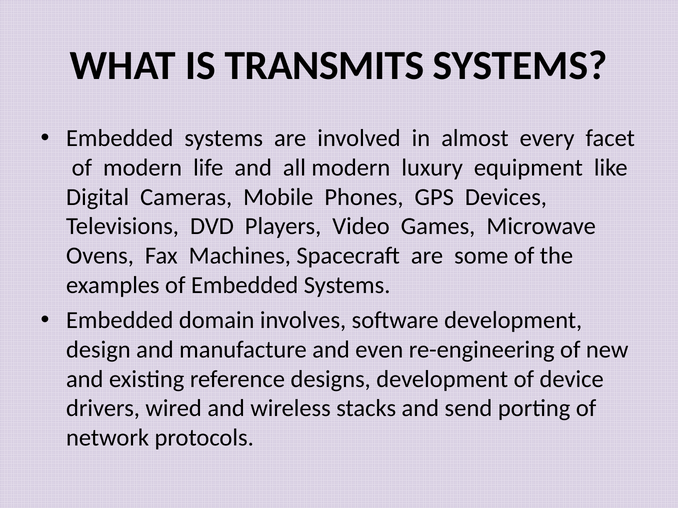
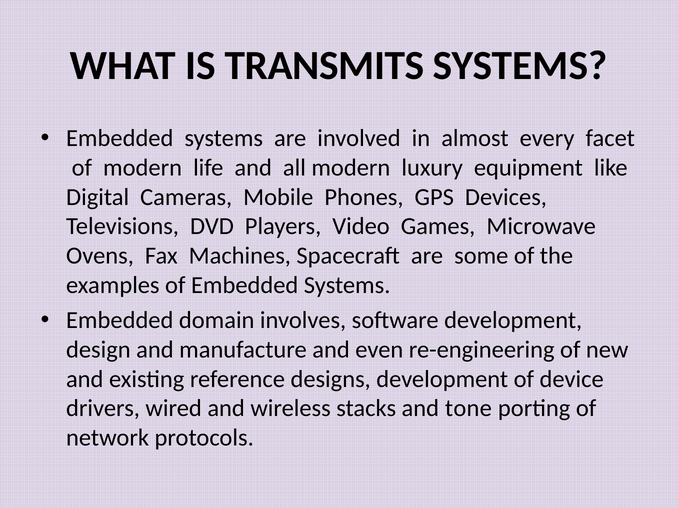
send: send -> tone
